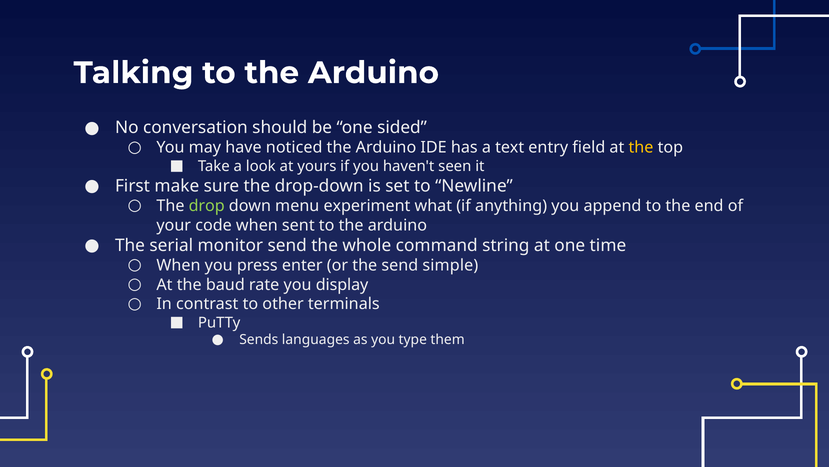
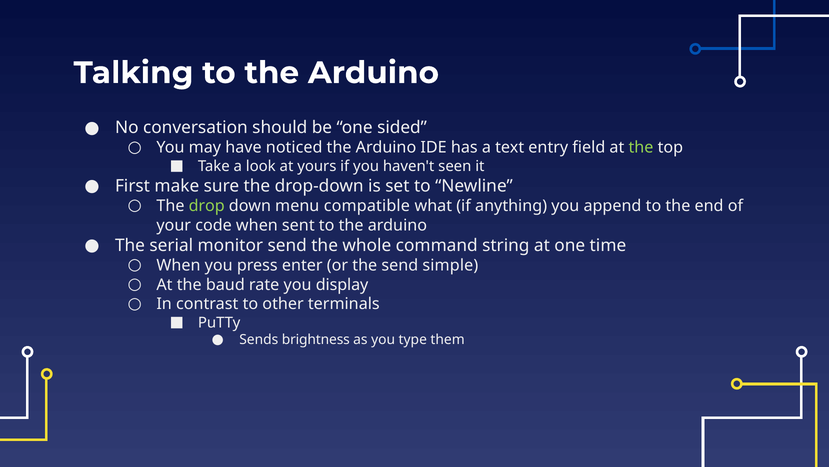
the at (641, 147) colour: yellow -> light green
experiment: experiment -> compatible
languages: languages -> brightness
